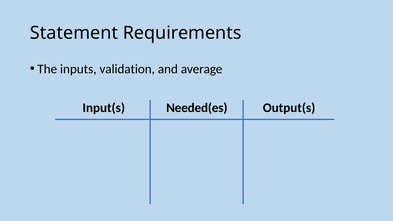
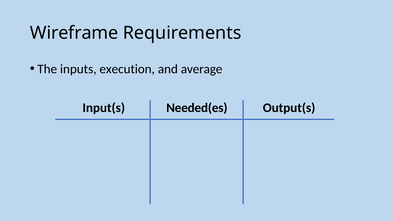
Statement: Statement -> Wireframe
validation: validation -> execution
